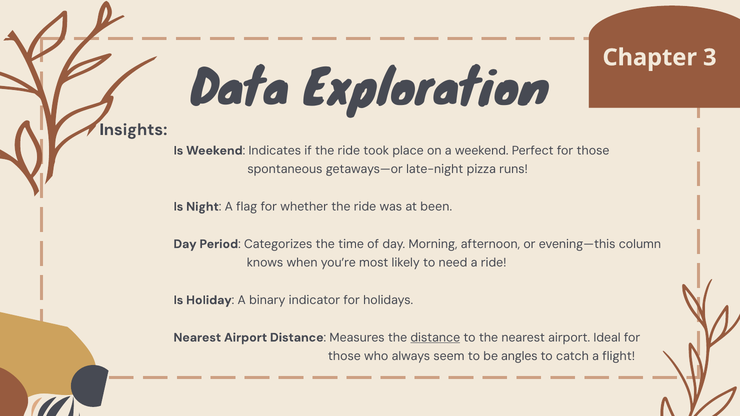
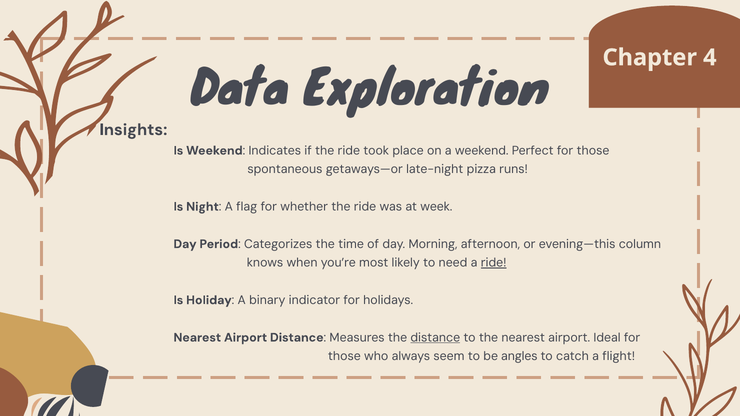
3: 3 -> 4
been: been -> week
ride at (494, 263) underline: none -> present
